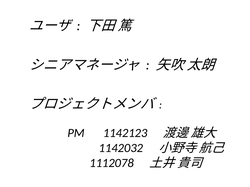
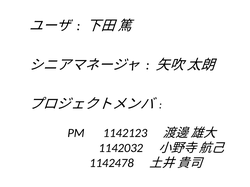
1112078: 1112078 -> 1142478
